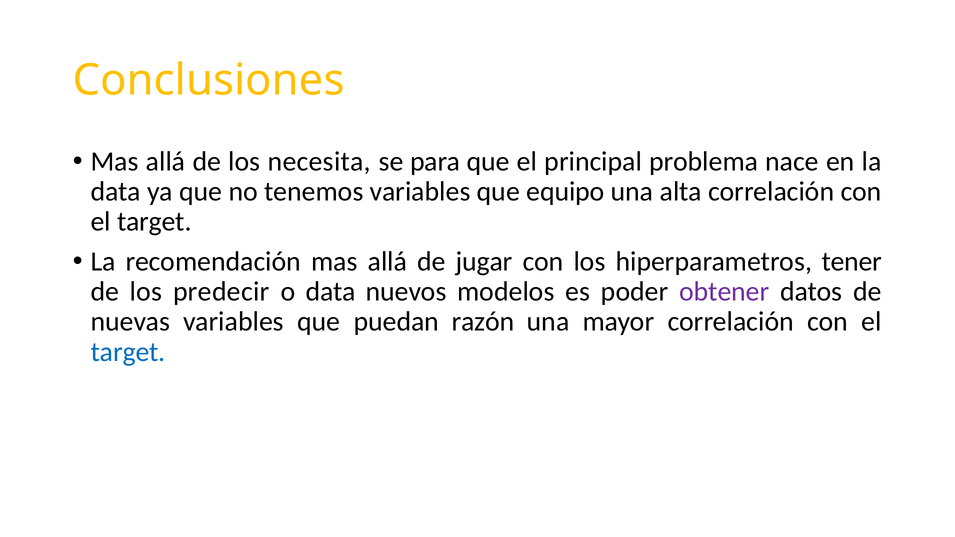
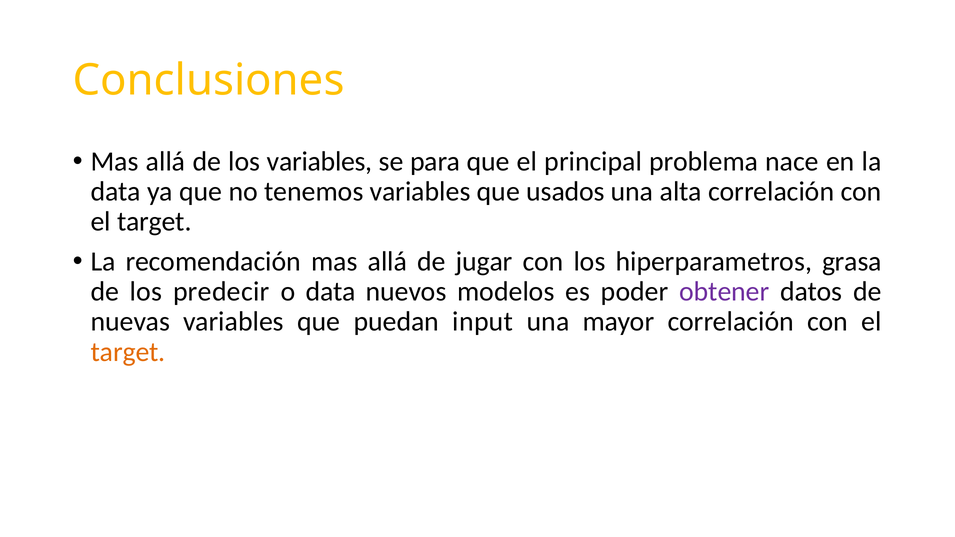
los necesita: necesita -> variables
equipo: equipo -> usados
tener: tener -> grasa
razón: razón -> input
target at (128, 352) colour: blue -> orange
